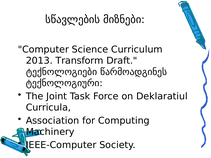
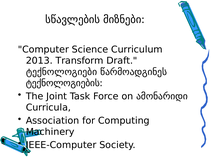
ტექნოლოგიური: ტექნოლოგიური -> ტექნოლოგიების
Deklaratiul: Deklaratiul -> ამონარიდი
